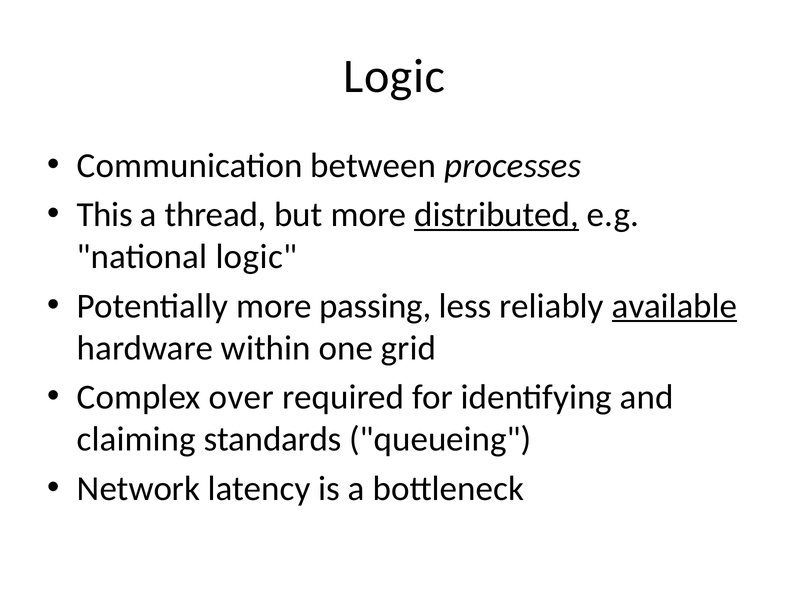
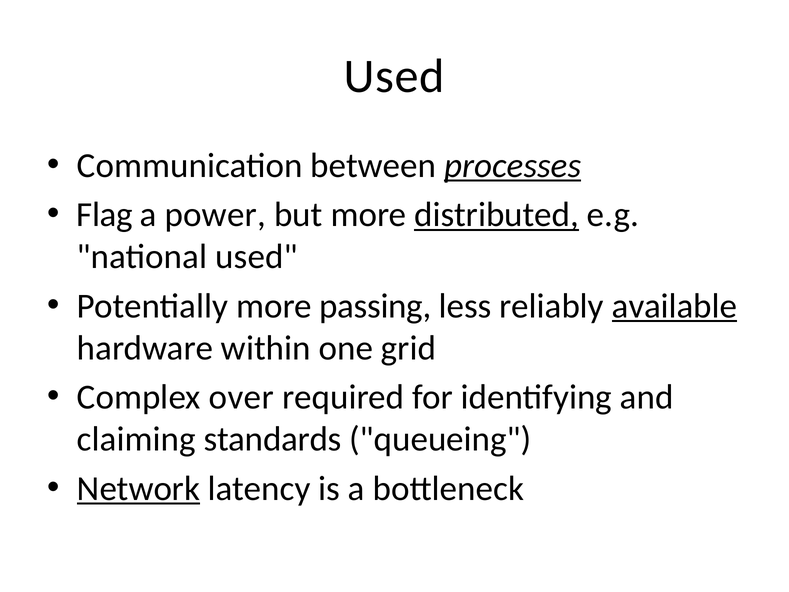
Logic at (394, 76): Logic -> Used
processes underline: none -> present
This: This -> Flag
thread: thread -> power
national logic: logic -> used
Network underline: none -> present
